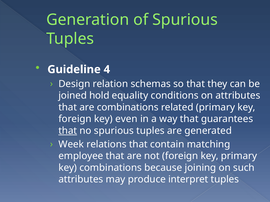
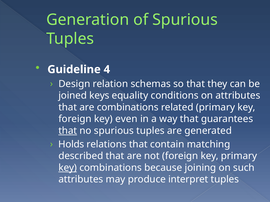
hold: hold -> keys
Week: Week -> Holds
employee: employee -> described
key at (68, 168) underline: none -> present
